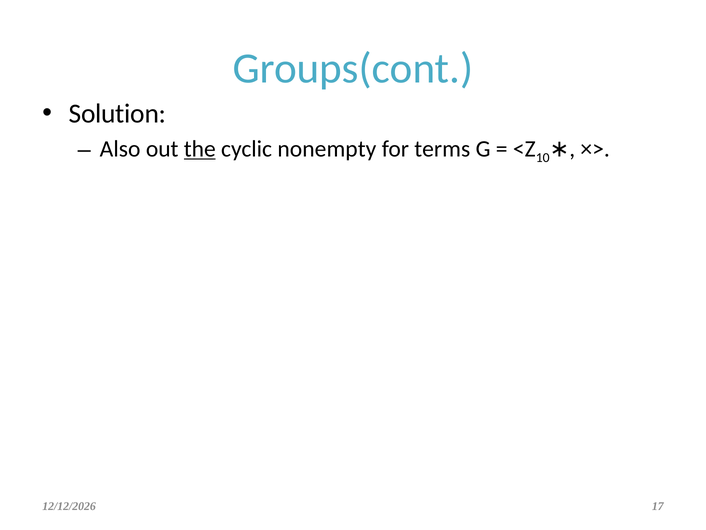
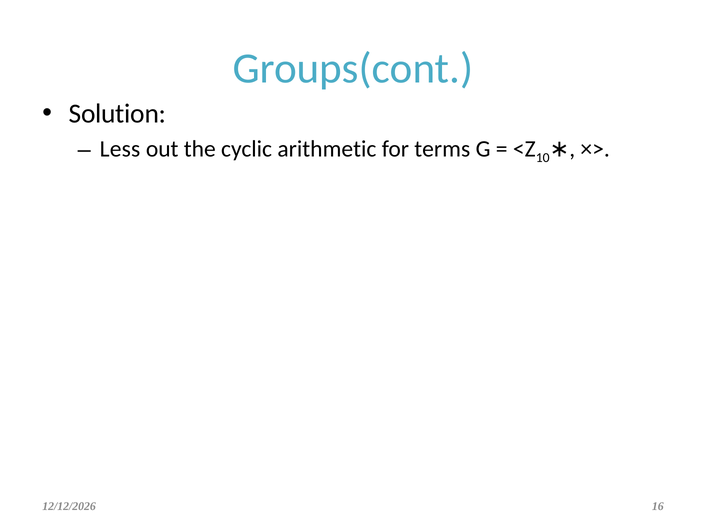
Also: Also -> Less
the underline: present -> none
nonempty: nonempty -> arithmetic
17: 17 -> 16
